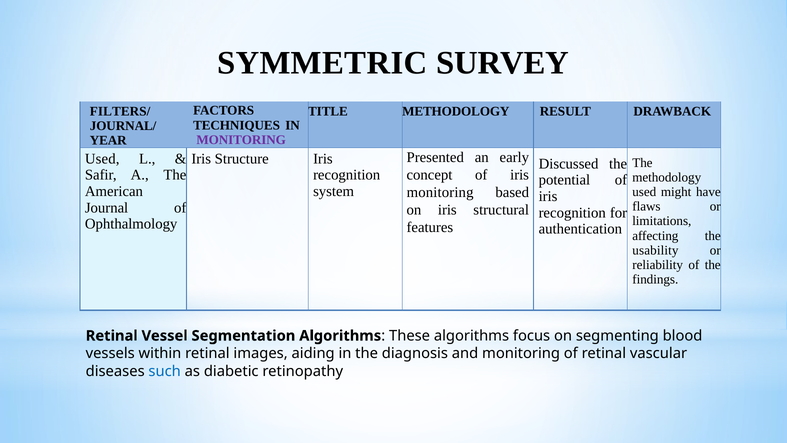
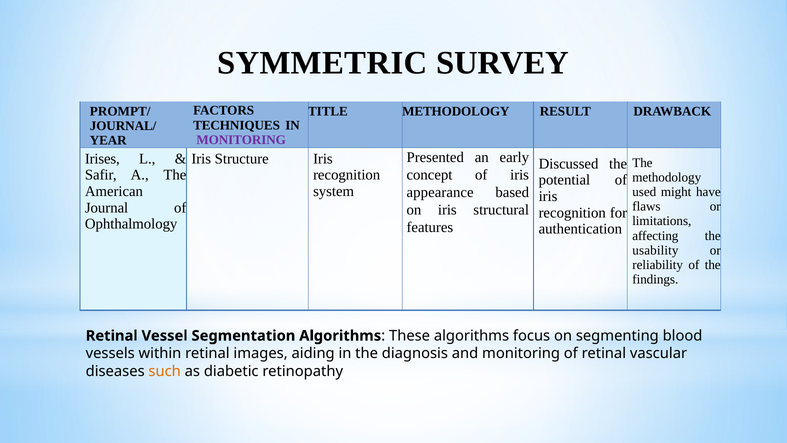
FILTERS/: FILTERS/ -> PROMPT/
Used at (102, 159): Used -> Irises
monitoring at (440, 192): monitoring -> appearance
such colour: blue -> orange
